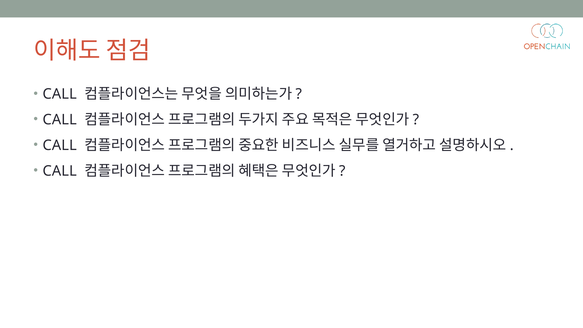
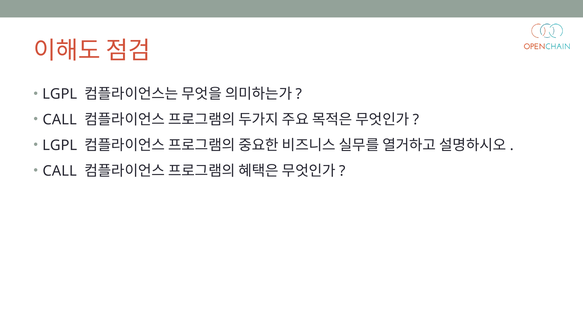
CALL at (60, 94): CALL -> LGPL
CALL at (60, 145): CALL -> LGPL
